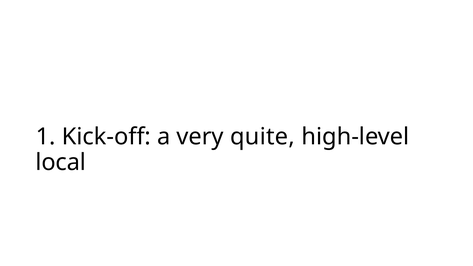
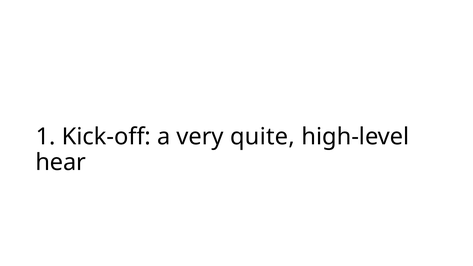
local: local -> hear
